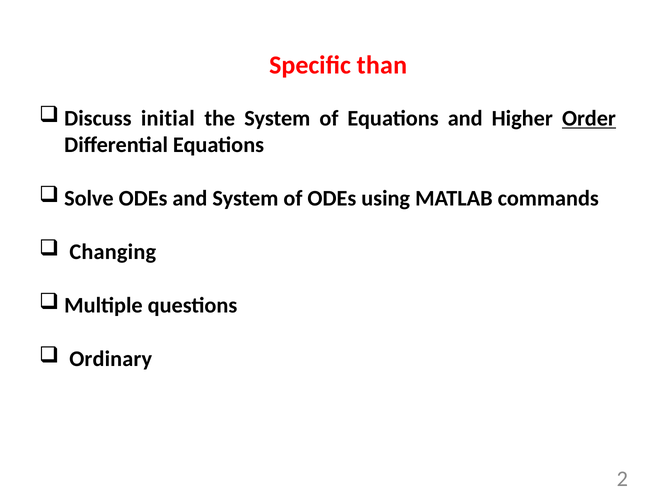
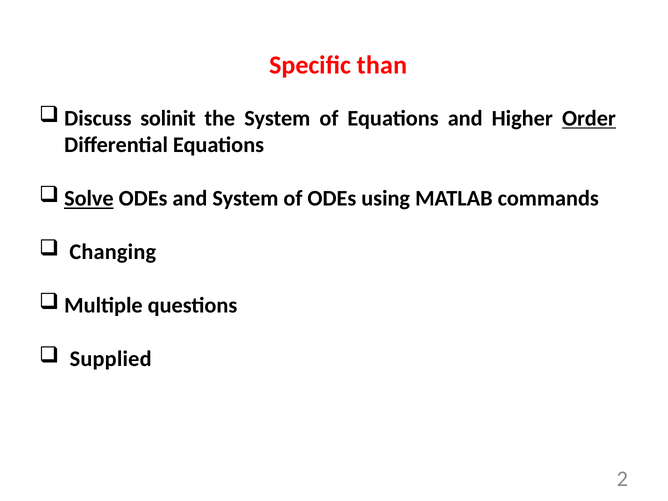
initial: initial -> solinit
Solve underline: none -> present
Ordinary: Ordinary -> Supplied
